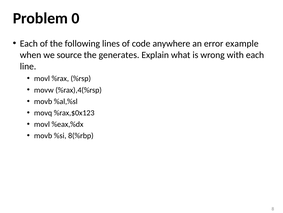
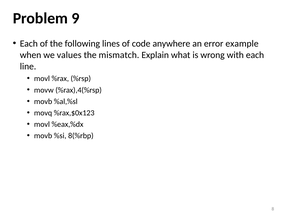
0: 0 -> 9
source: source -> values
generates: generates -> mismatch
